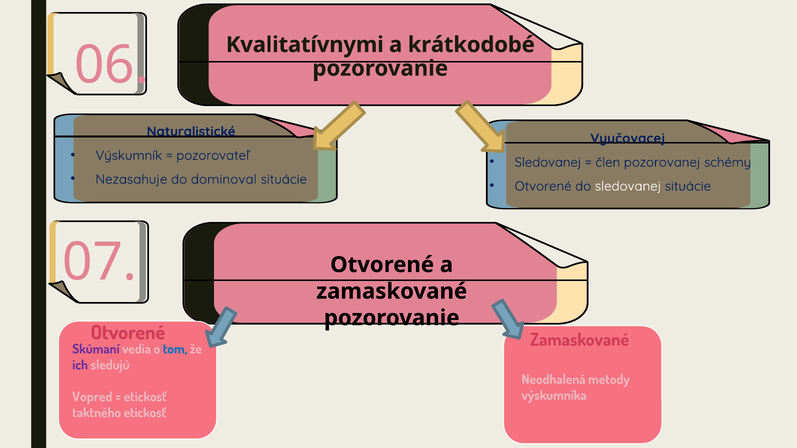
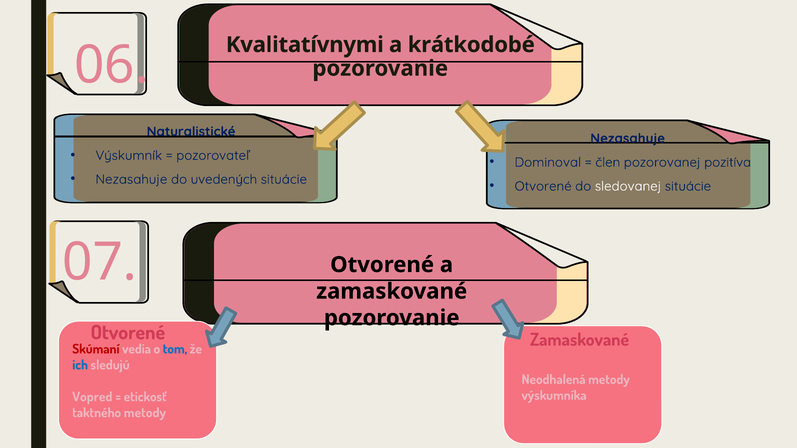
Vyučovacej at (628, 139): Vyučovacej -> Nezasahuje
Sledovanej at (548, 162): Sledovanej -> Dominoval
schémy: schémy -> pozitíva
dominoval: dominoval -> uvedených
Skúmaní colour: purple -> red
ich colour: purple -> blue
taktného etickosť: etickosť -> metody
